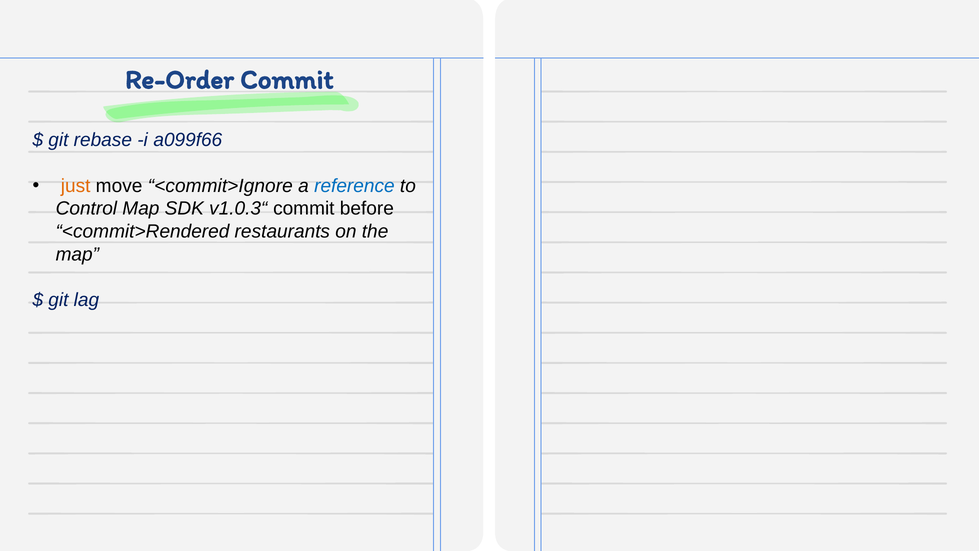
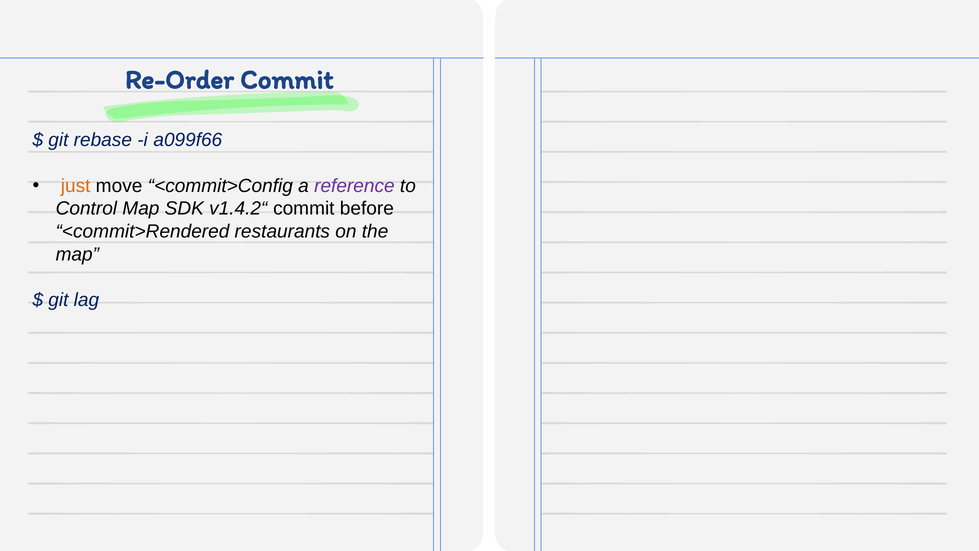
<commit>Ignore: <commit>Ignore -> <commit>Config
reference colour: blue -> purple
v1.0.3“: v1.0.3“ -> v1.4.2“
